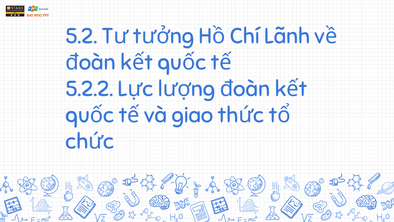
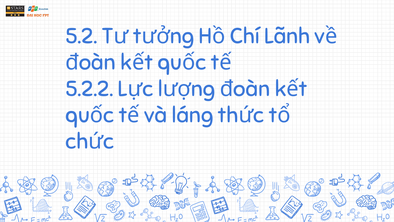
giao: giao -> láng
